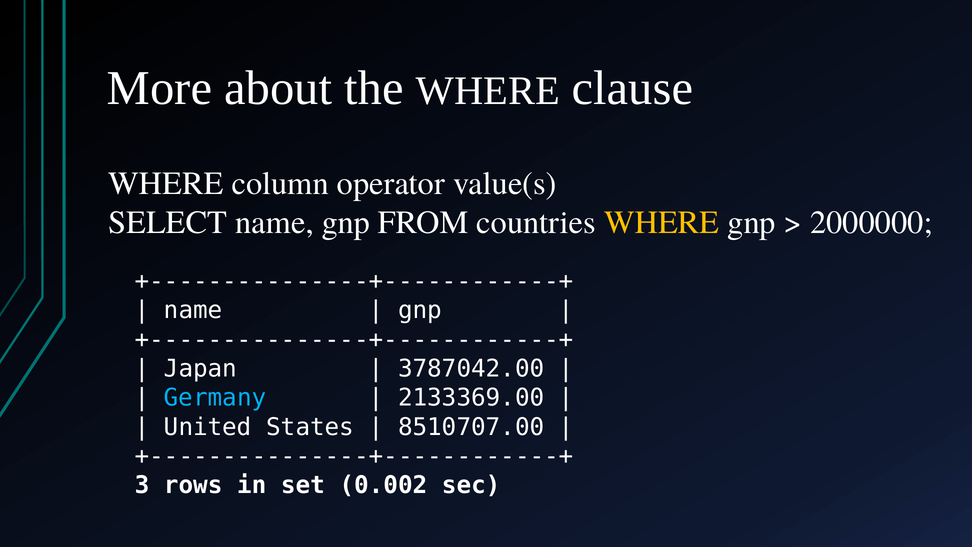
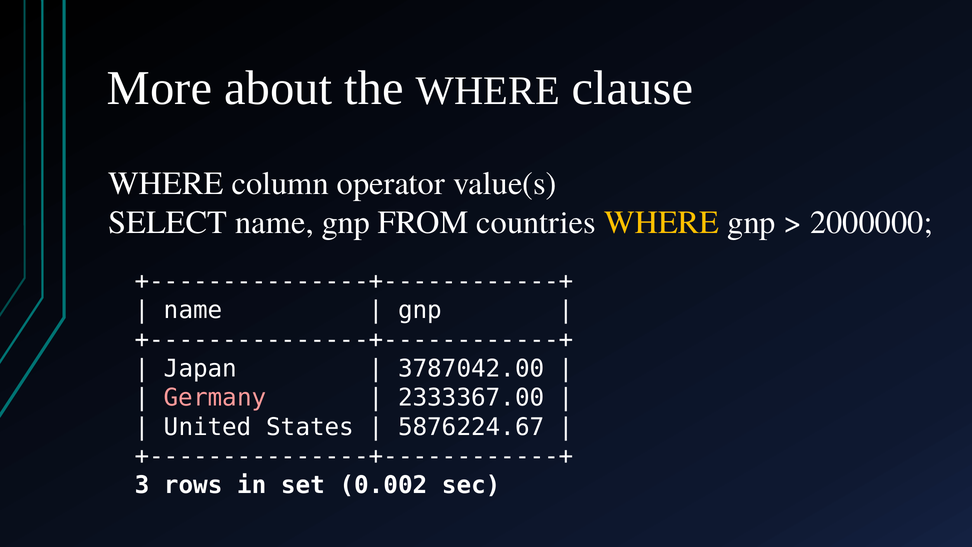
Germany colour: light blue -> pink
2133369.00: 2133369.00 -> 2333367.00
8510707.00: 8510707.00 -> 5876224.67
